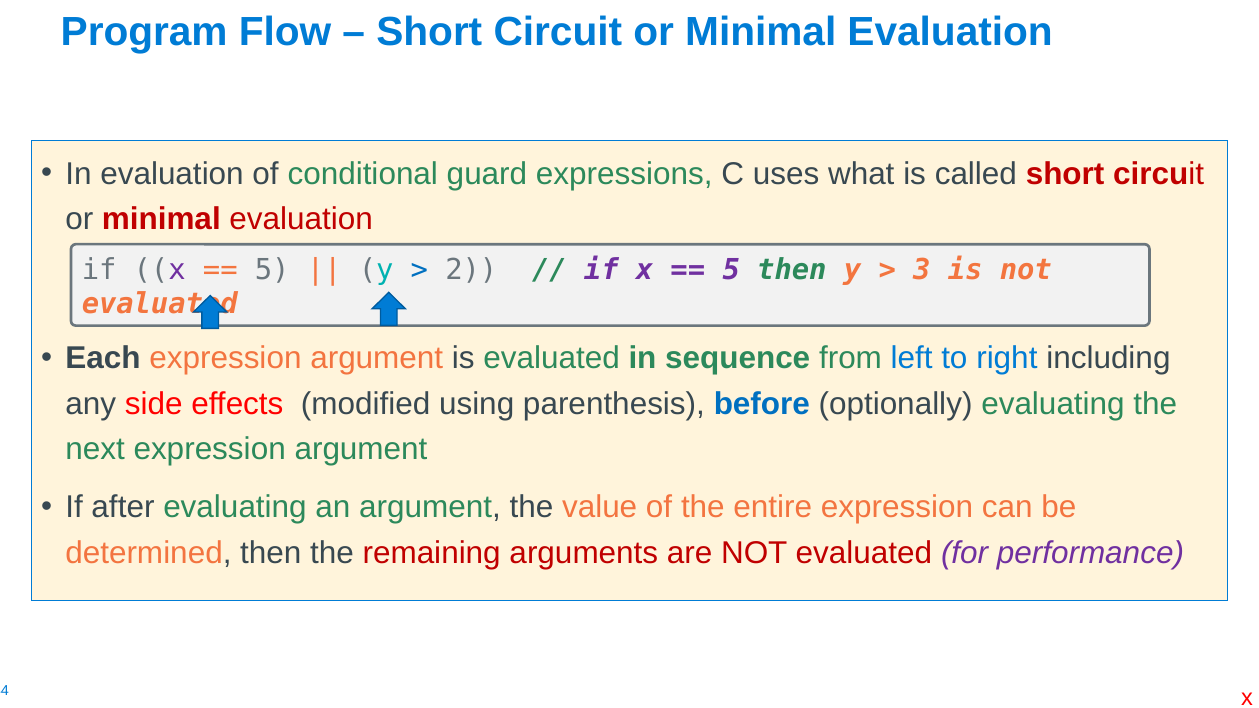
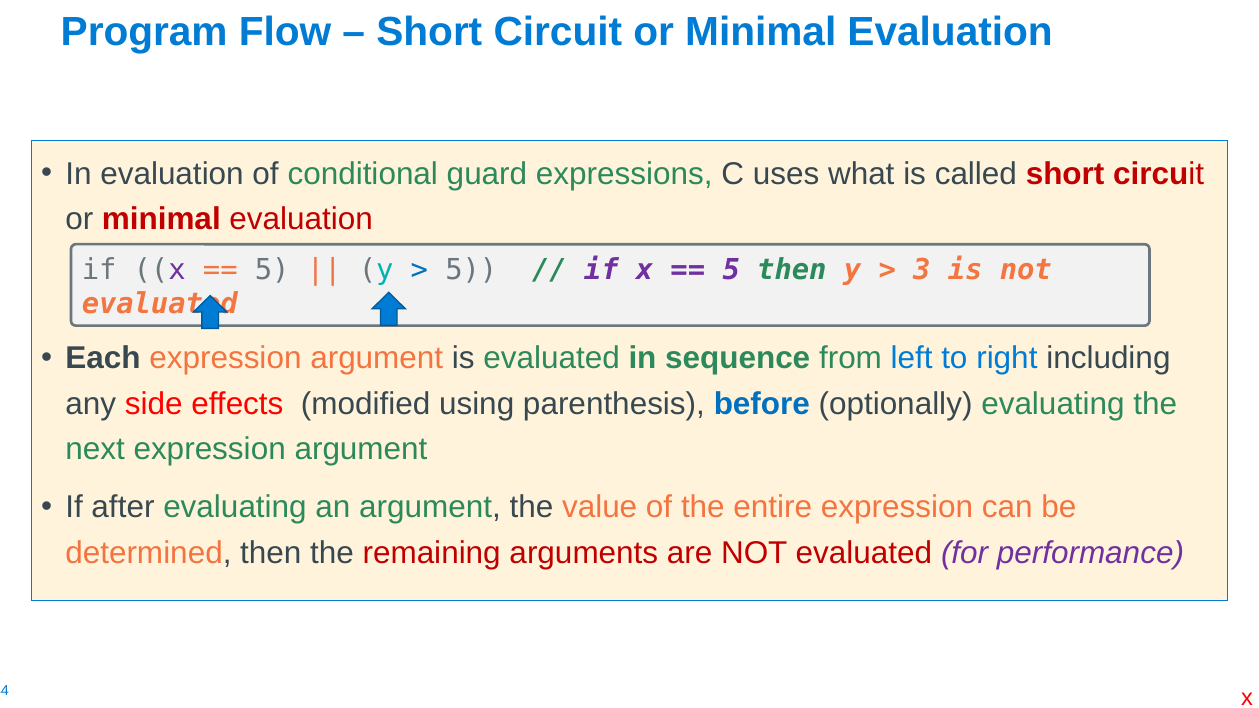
2 at (471, 270): 2 -> 5
